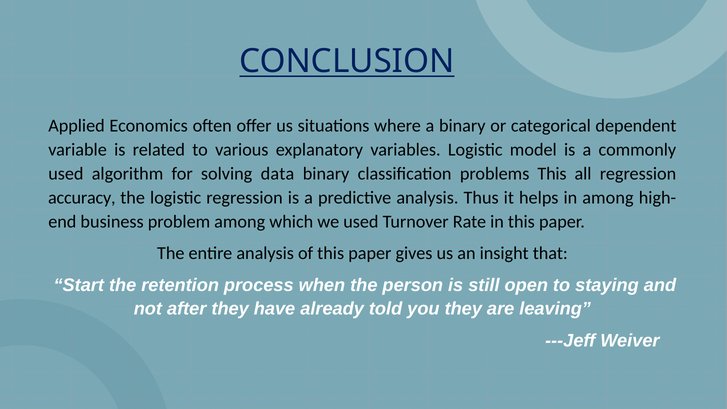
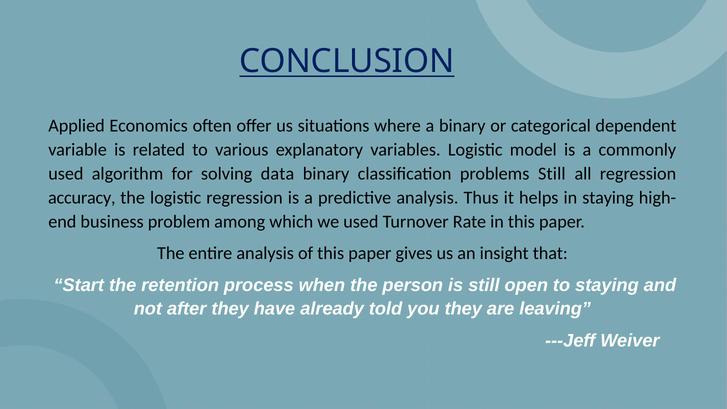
problems This: This -> Still
in among: among -> staying
